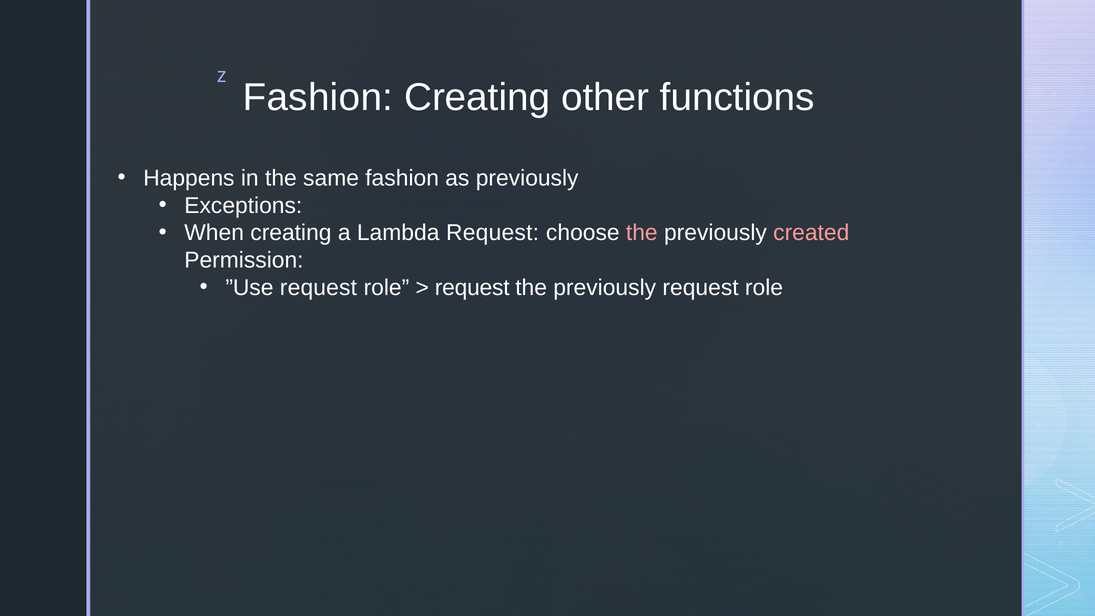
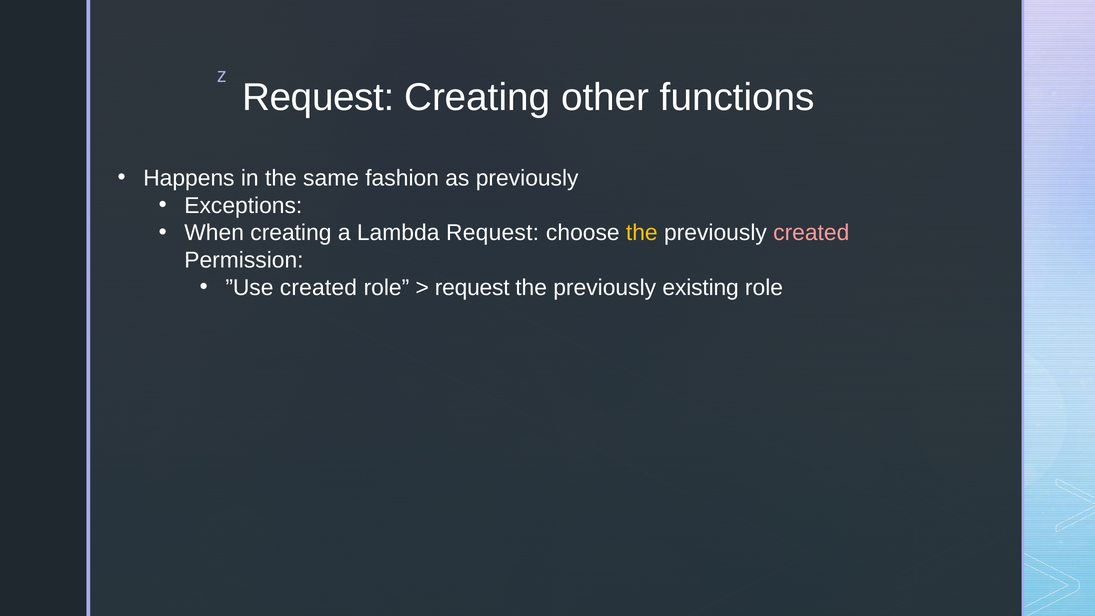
Fashion at (318, 97): Fashion -> Request
the at (642, 233) colour: pink -> yellow
”Use request: request -> created
previously request: request -> existing
